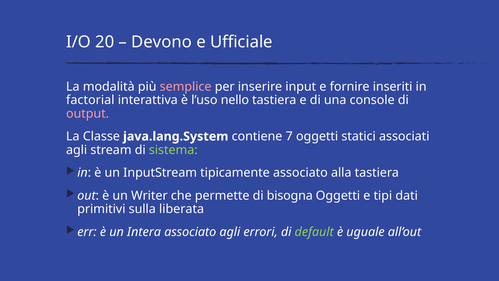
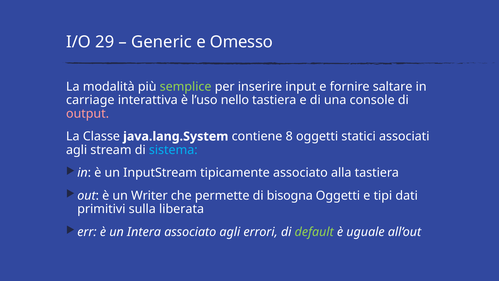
20: 20 -> 29
Devono: Devono -> Generic
Ufficiale: Ufficiale -> Omesso
semplice colour: pink -> light green
inseriti: inseriti -> saltare
factorial: factorial -> carriage
7: 7 -> 8
sistema colour: light green -> light blue
